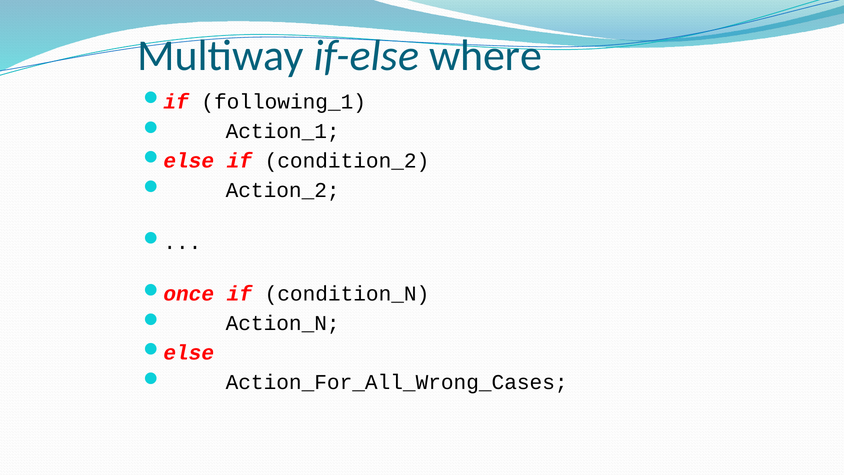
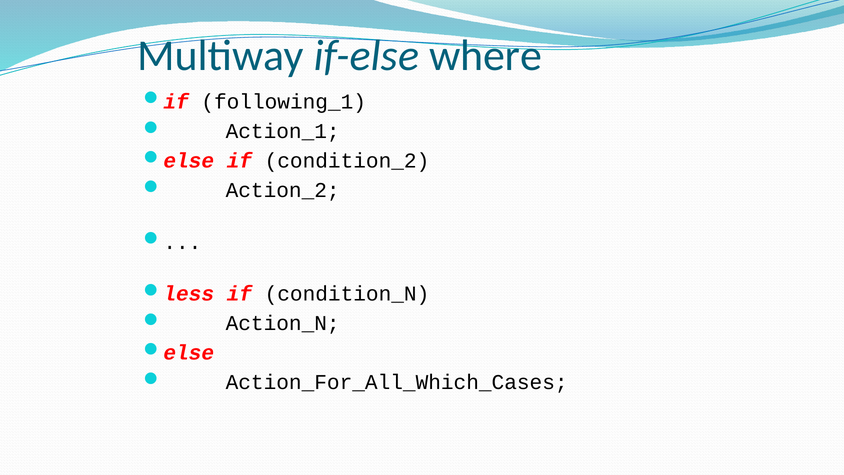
once: once -> less
Action_For_All_Wrong_Cases: Action_For_All_Wrong_Cases -> Action_For_All_Which_Cases
